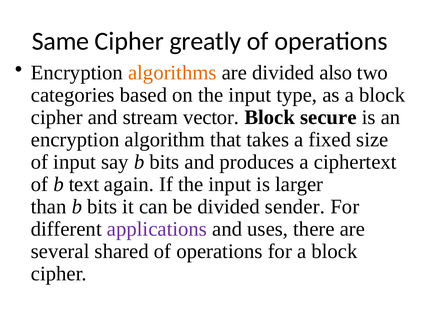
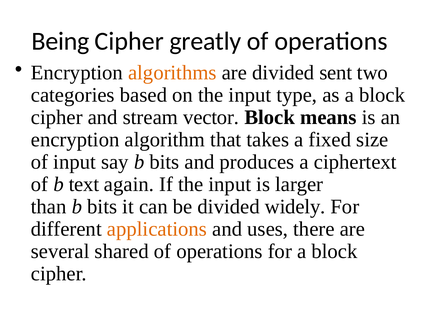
Same: Same -> Being
also: also -> sent
secure: secure -> means
sender: sender -> widely
applications colour: purple -> orange
